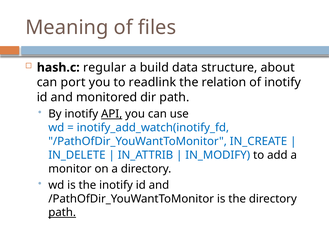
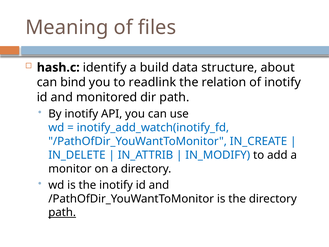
regular: regular -> identify
port: port -> bind
API underline: present -> none
